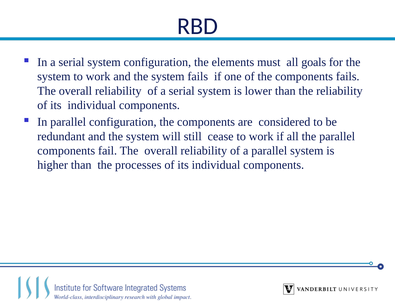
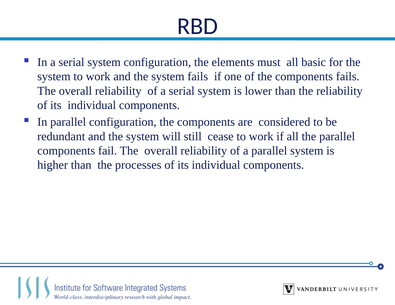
goals: goals -> basic
